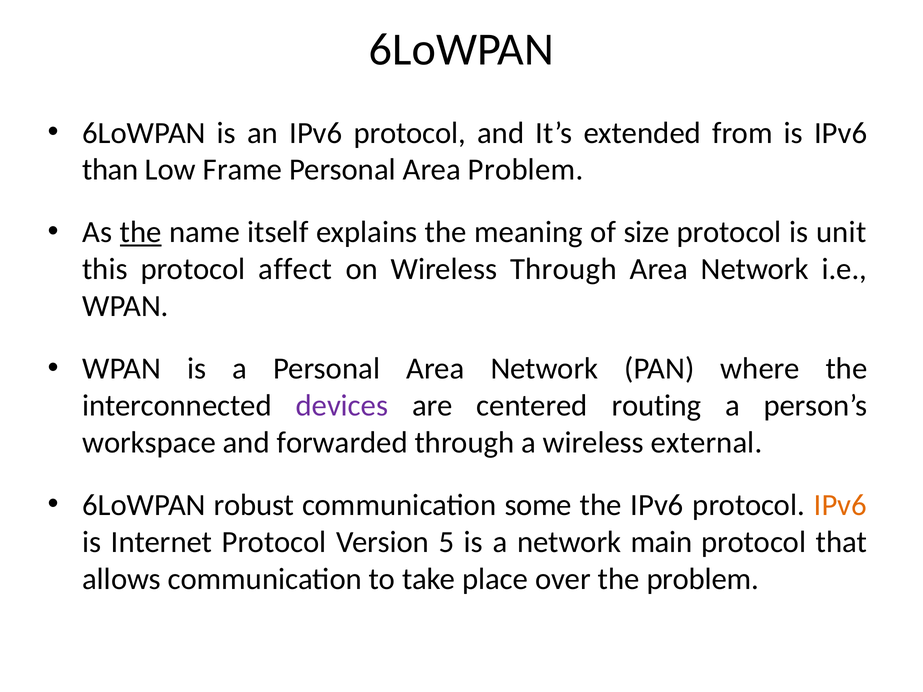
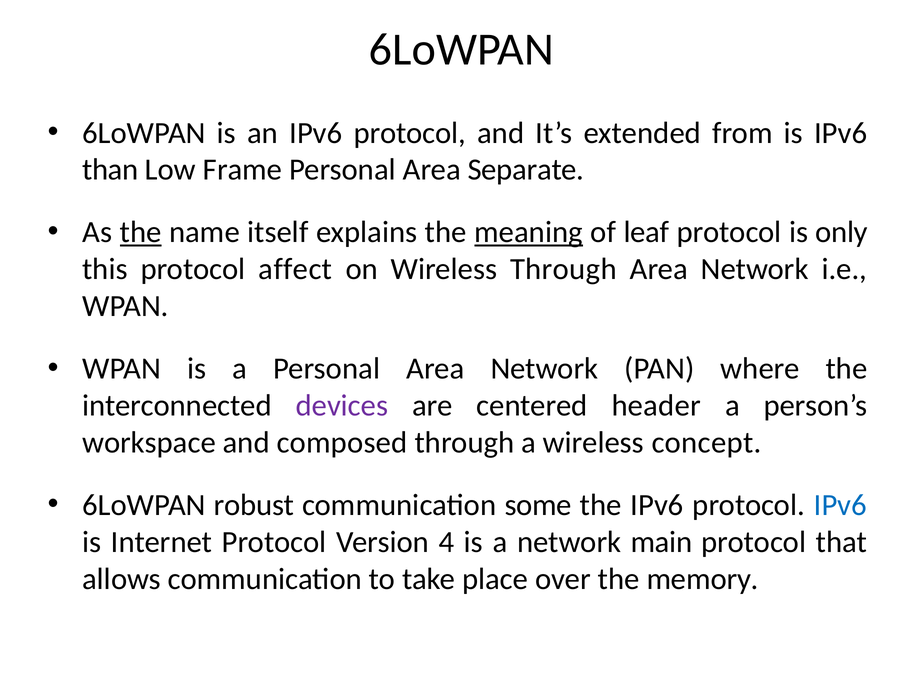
Area Problem: Problem -> Separate
meaning underline: none -> present
size: size -> leaf
unit: unit -> only
routing: routing -> header
forwarded: forwarded -> composed
external: external -> concept
IPv6 at (840, 505) colour: orange -> blue
5: 5 -> 4
the problem: problem -> memory
